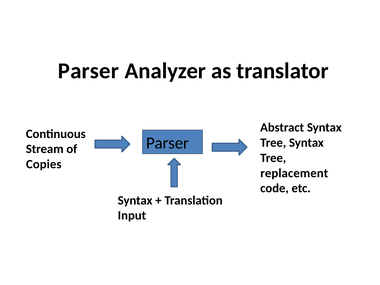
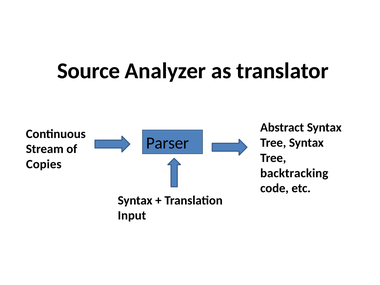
Parser at (88, 71): Parser -> Source
replacement: replacement -> backtracking
